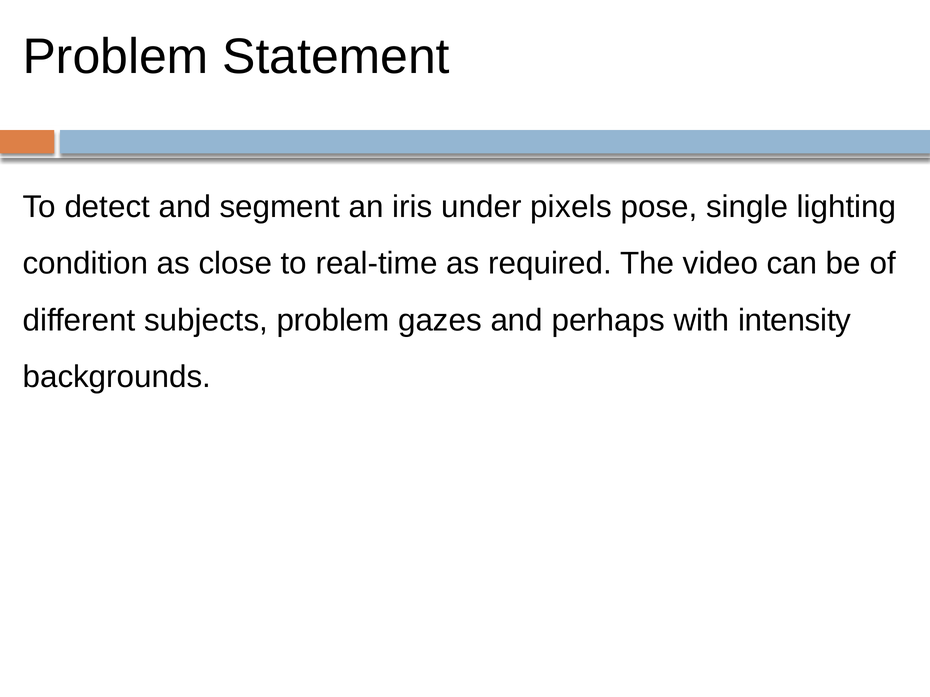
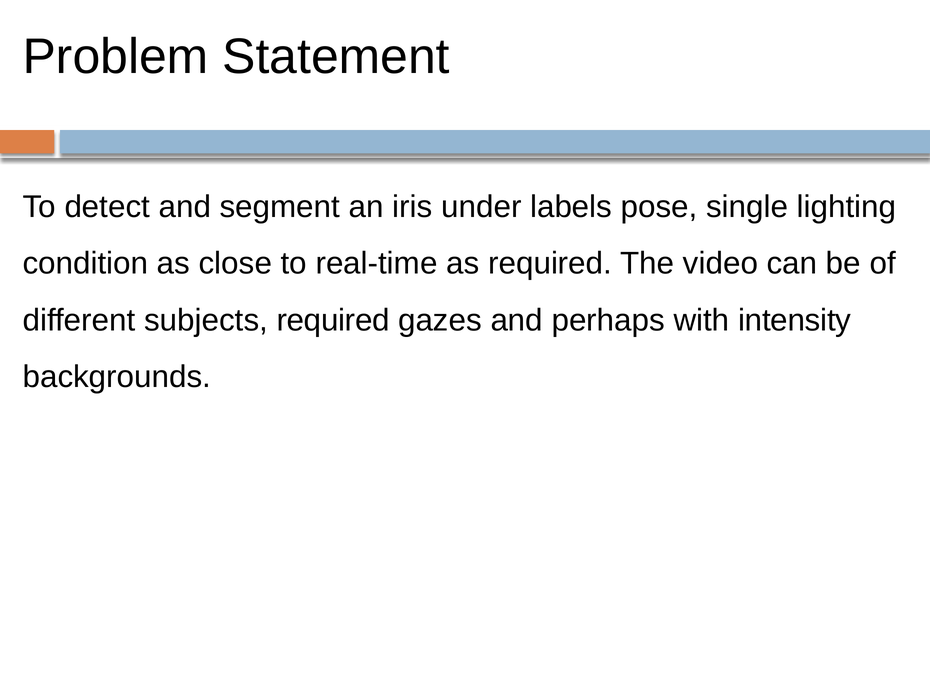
pixels: pixels -> labels
subjects problem: problem -> required
